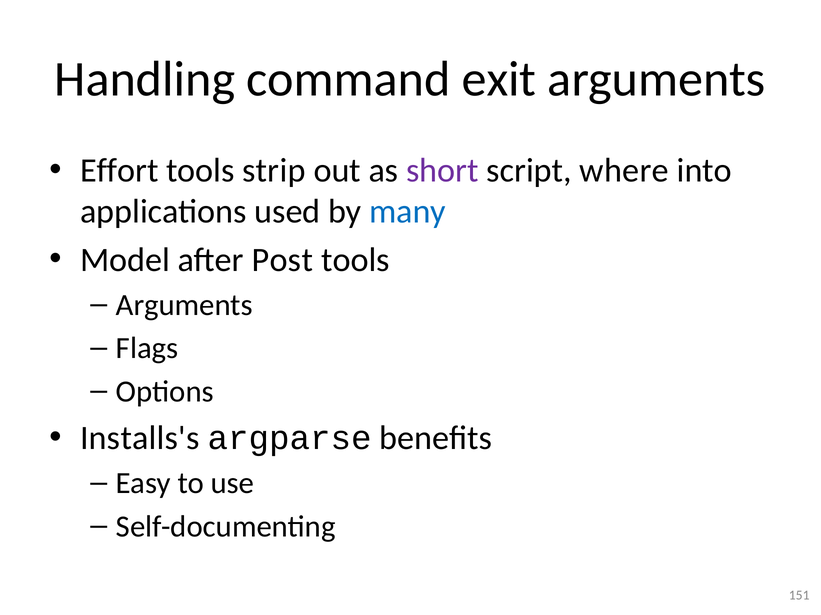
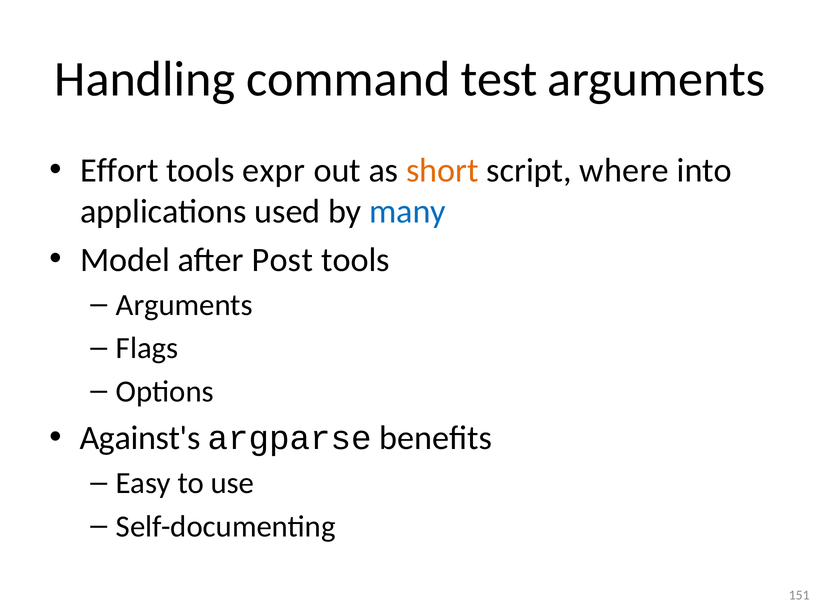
exit: exit -> test
strip: strip -> expr
short colour: purple -> orange
Installs's: Installs's -> Against's
